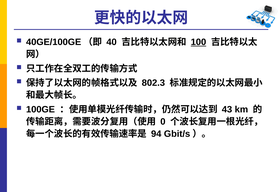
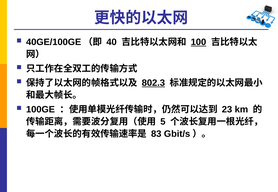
802.3 underline: none -> present
43: 43 -> 23
0: 0 -> 5
94: 94 -> 83
